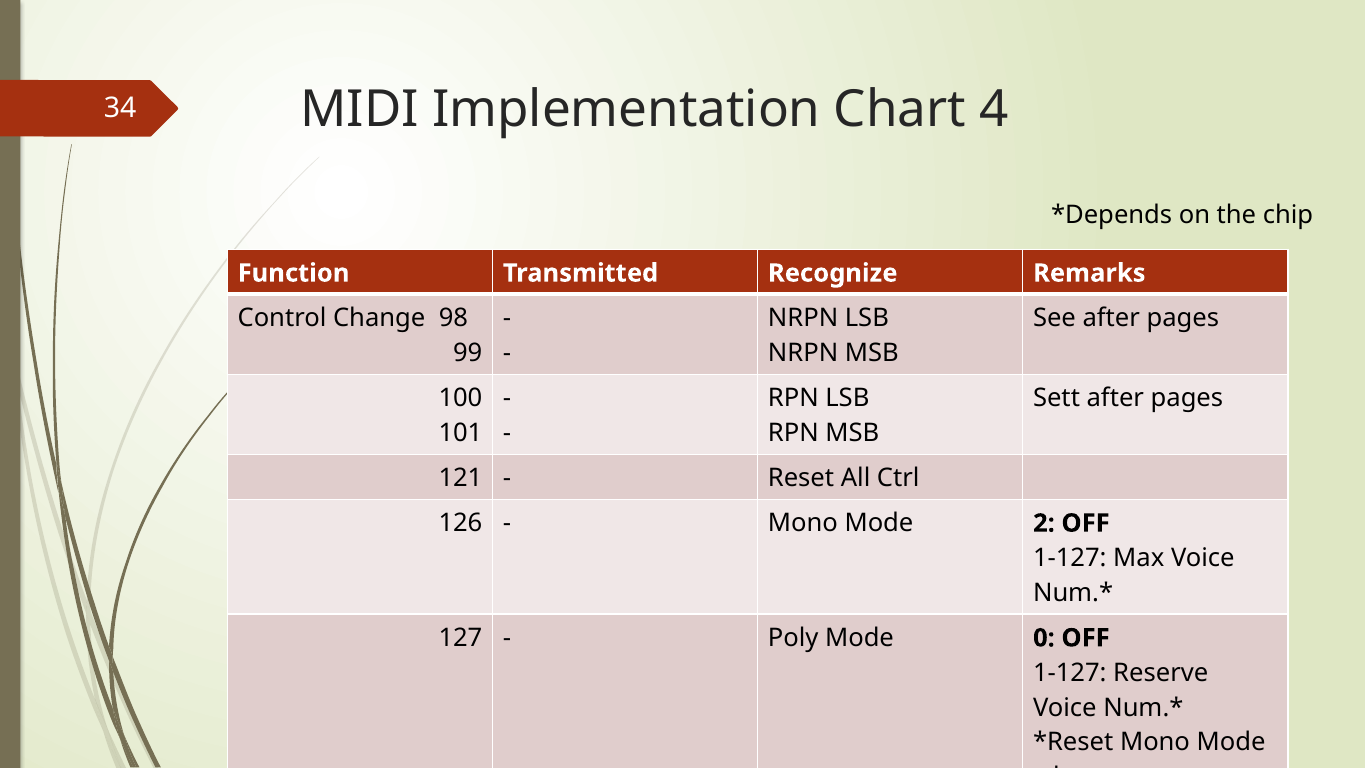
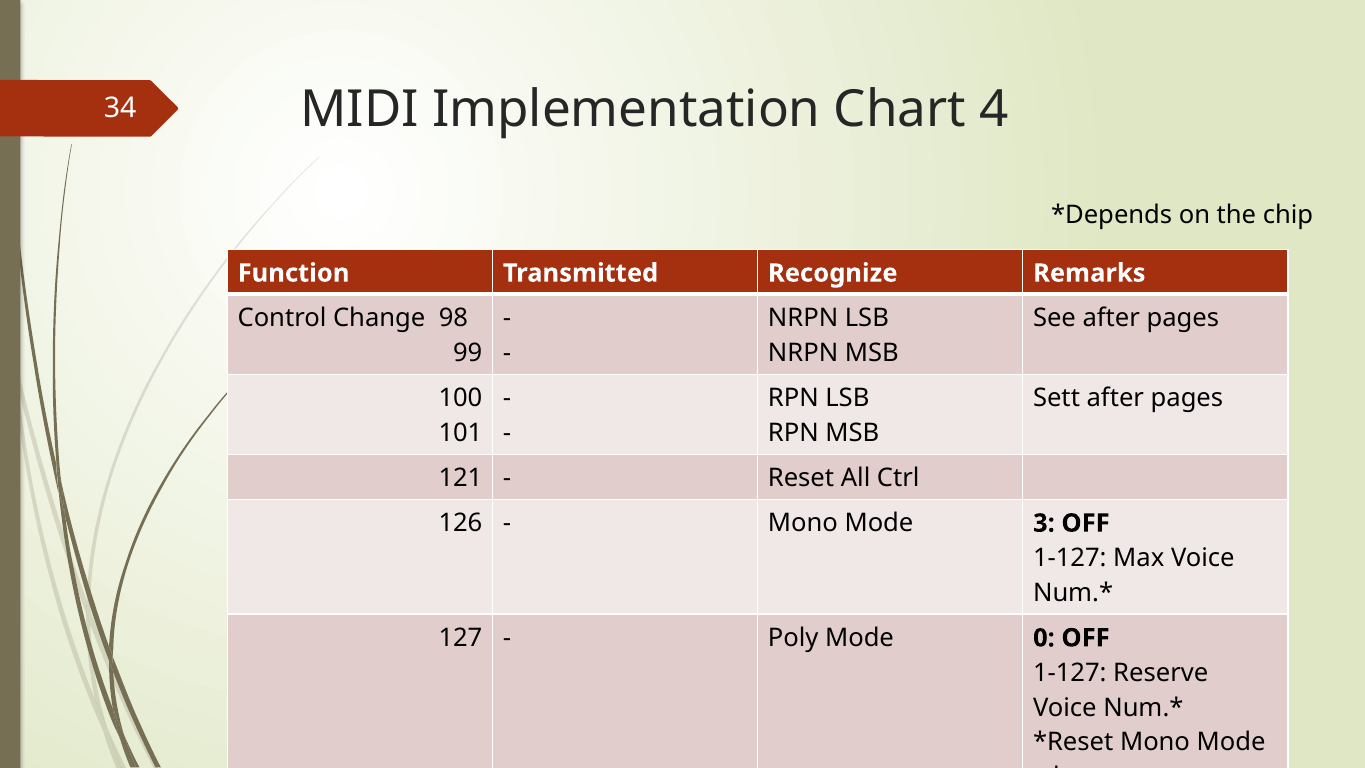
2: 2 -> 3
